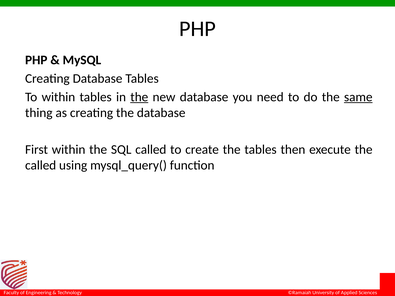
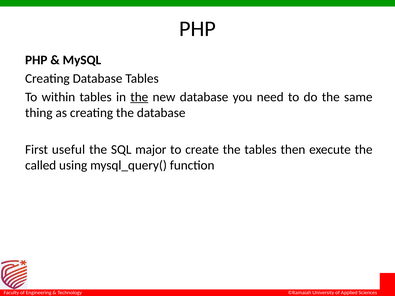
same underline: present -> none
First within: within -> useful
SQL called: called -> major
